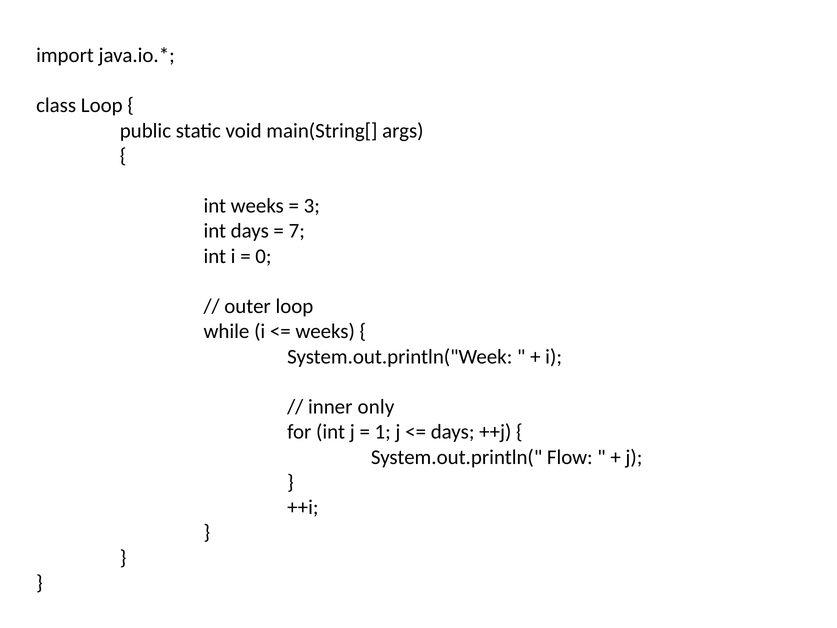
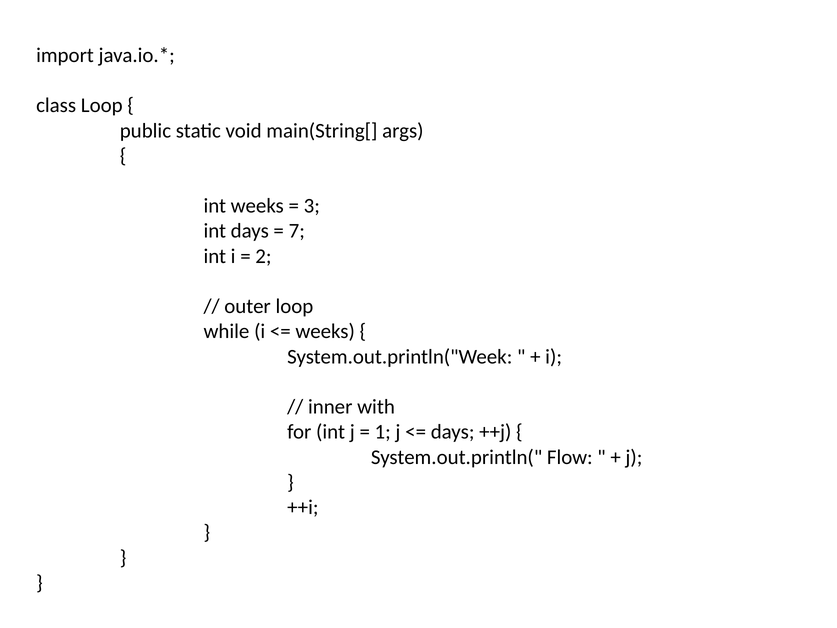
0: 0 -> 2
only: only -> with
